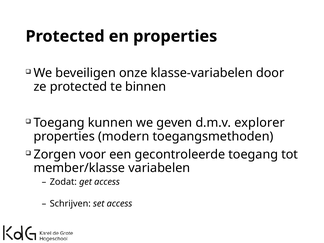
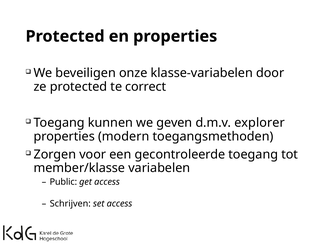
binnen: binnen -> correct
Zodat: Zodat -> Public
